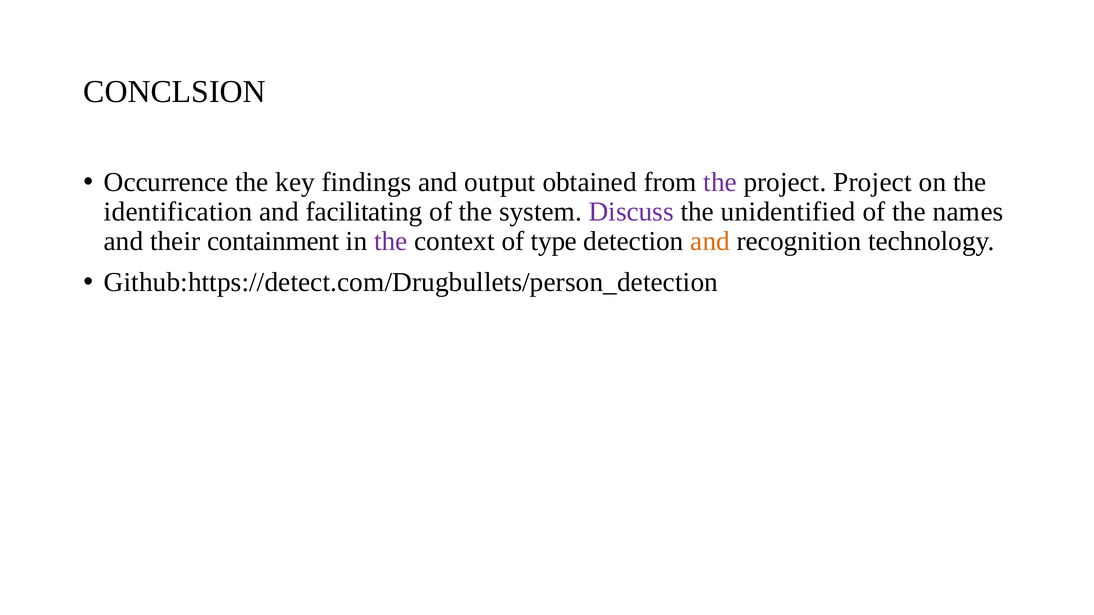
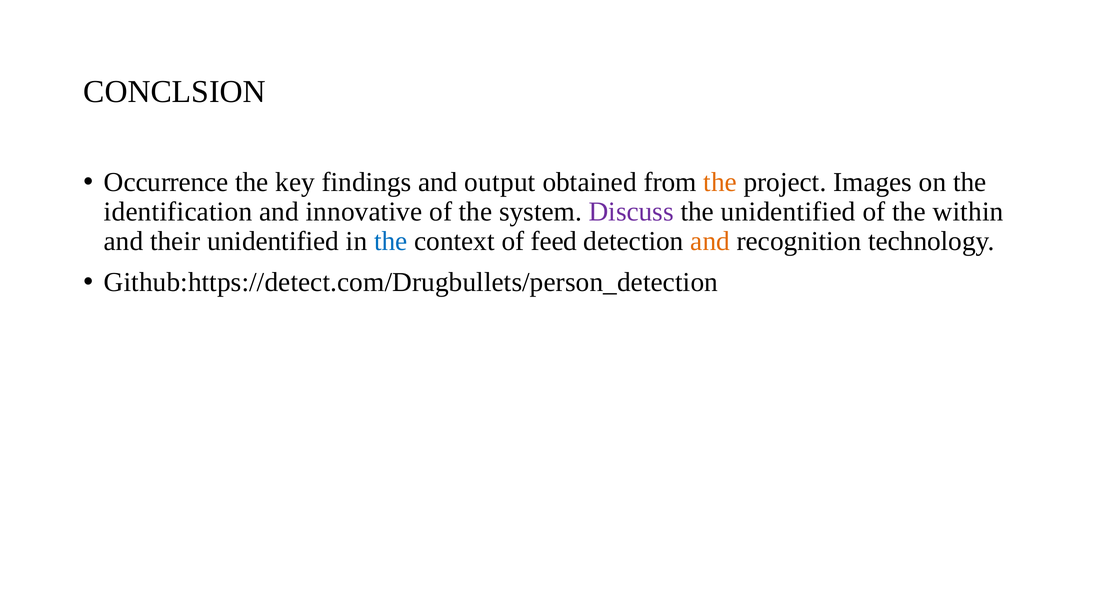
the at (720, 183) colour: purple -> orange
project Project: Project -> Images
facilitating: facilitating -> innovative
names: names -> within
their containment: containment -> unidentified
the at (391, 242) colour: purple -> blue
type: type -> feed
